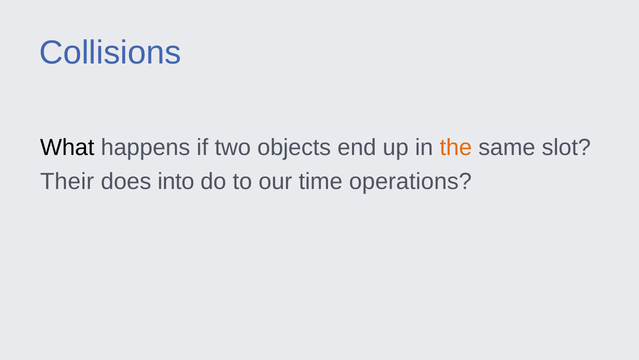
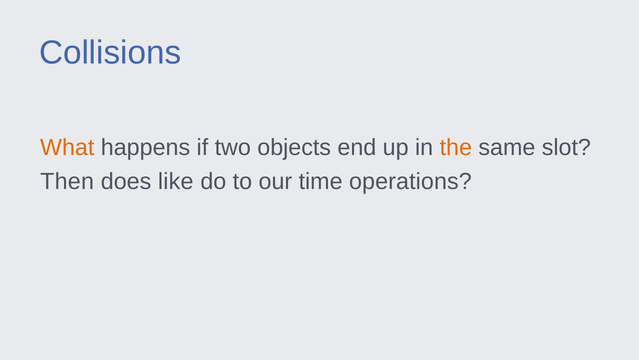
What colour: black -> orange
Their: Their -> Then
into: into -> like
